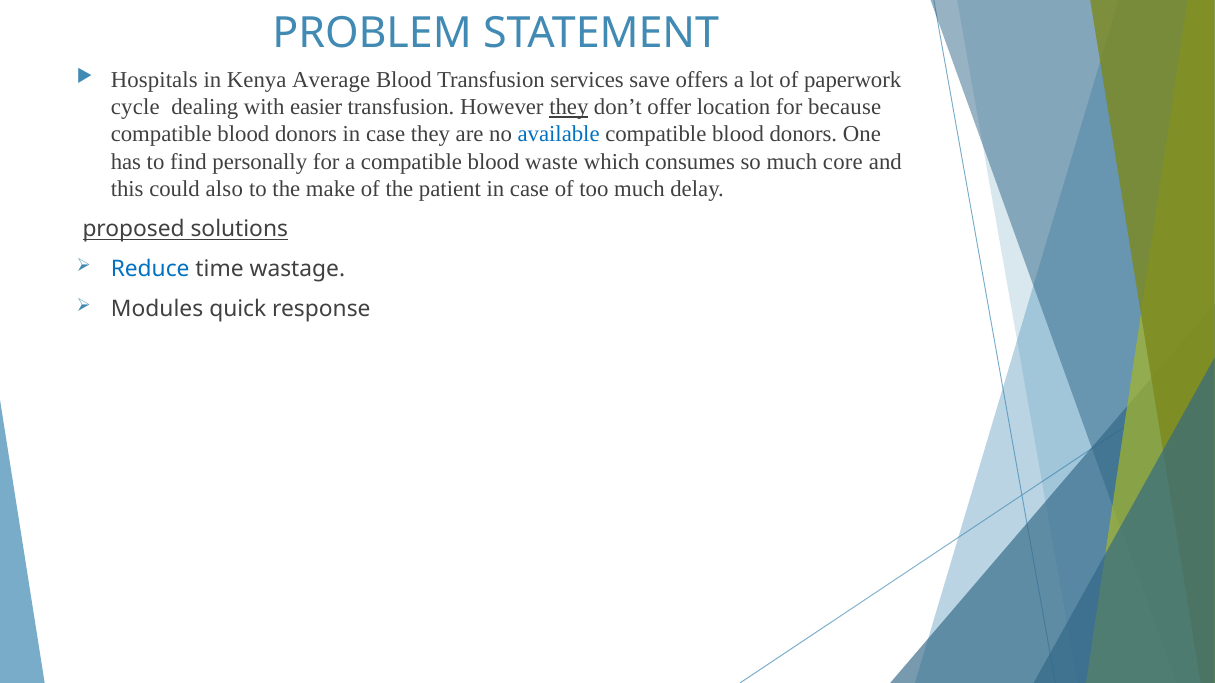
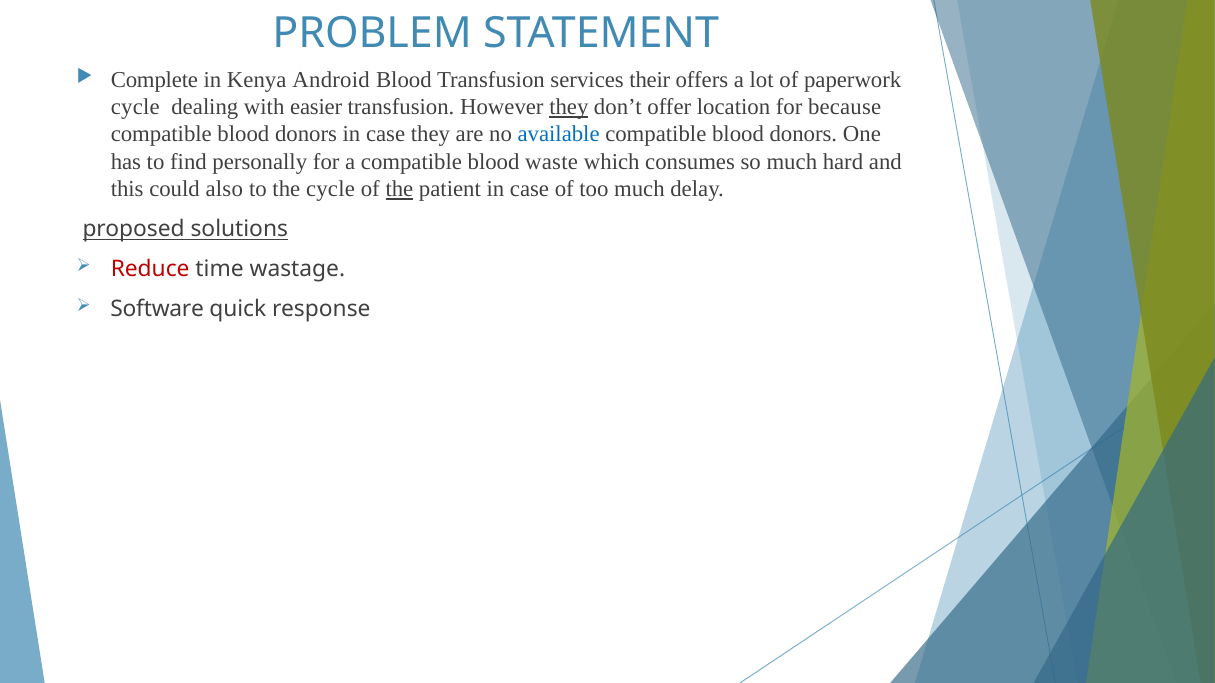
Hospitals: Hospitals -> Complete
Average: Average -> Android
save: save -> their
core: core -> hard
the make: make -> cycle
the at (399, 189) underline: none -> present
Reduce colour: blue -> red
Modules: Modules -> Software
